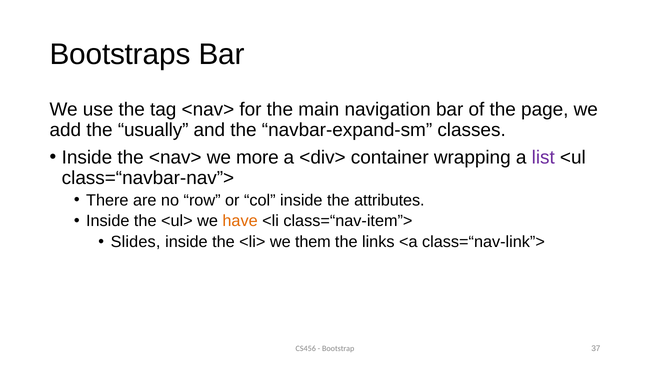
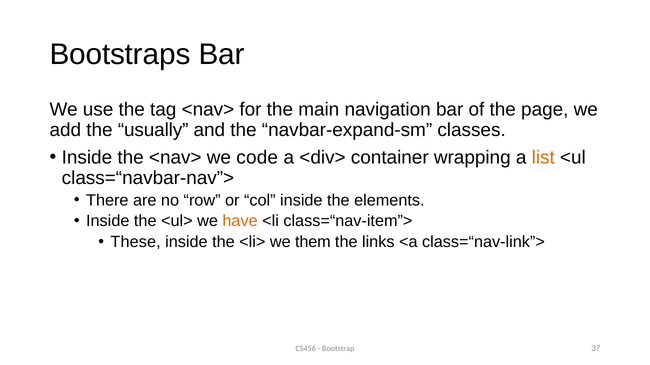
more: more -> code
list colour: purple -> orange
attributes: attributes -> elements
Slides: Slides -> These
